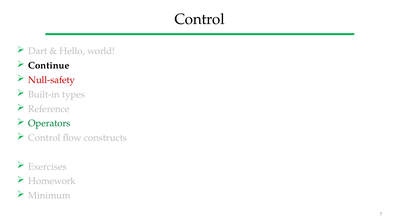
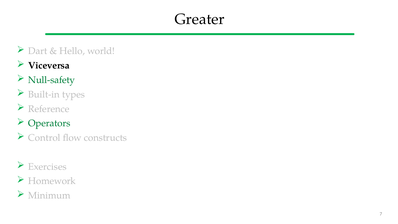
Control at (200, 19): Control -> Greater
Continue: Continue -> Viceversa
Null-safety colour: red -> green
